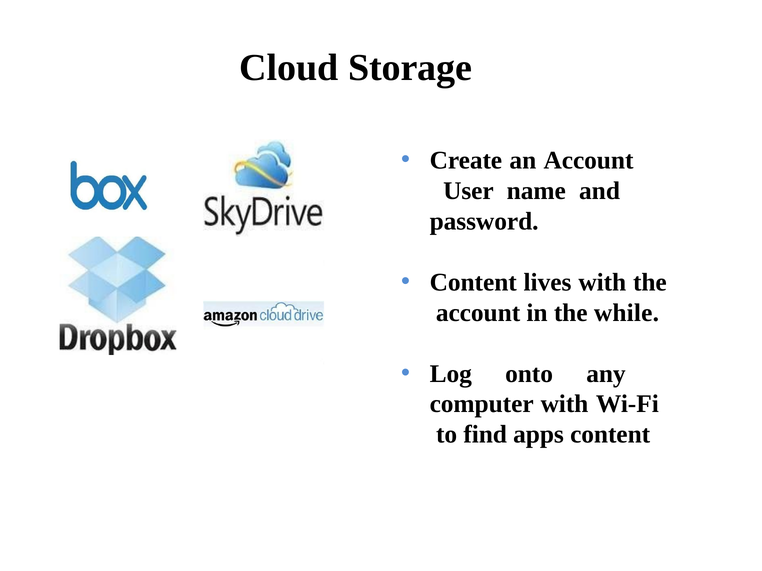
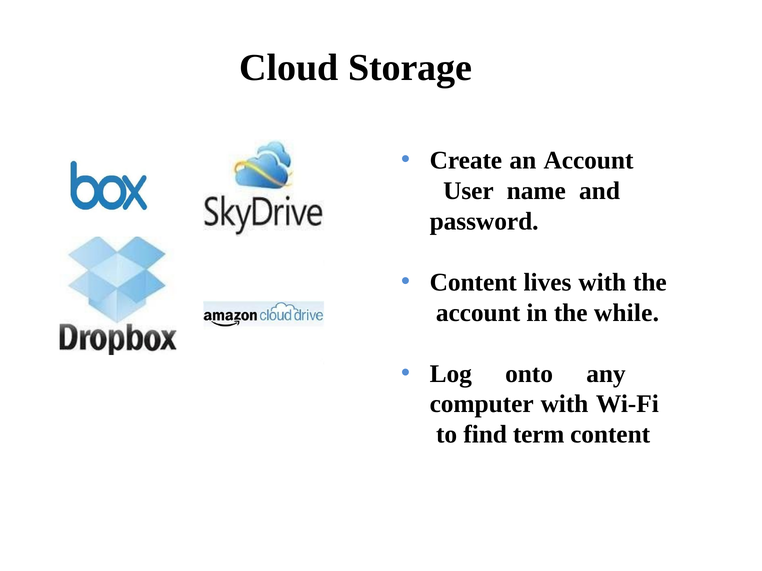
apps: apps -> term
